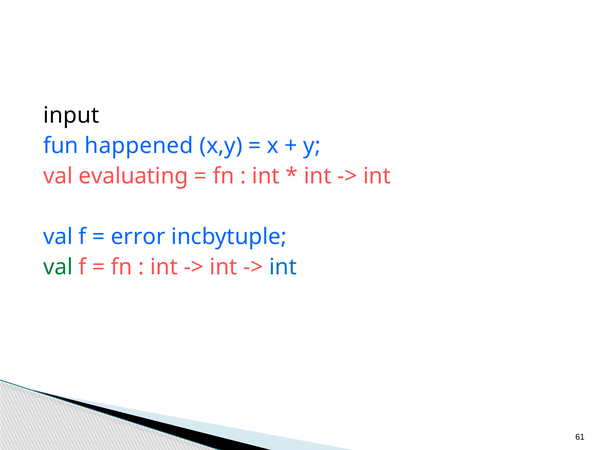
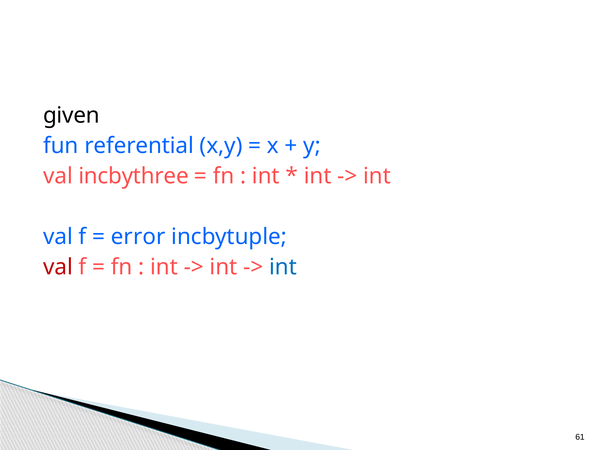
input: input -> given
happened: happened -> referential
evaluating: evaluating -> incbythree
val at (58, 267) colour: green -> red
